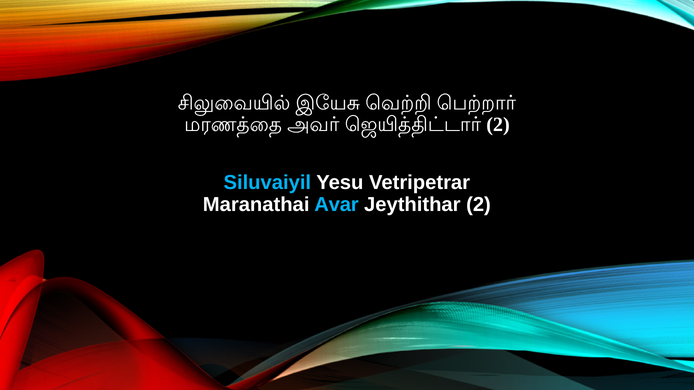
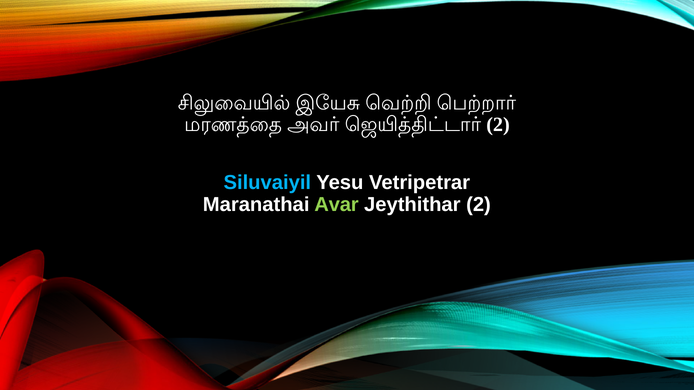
Avar colour: light blue -> light green
